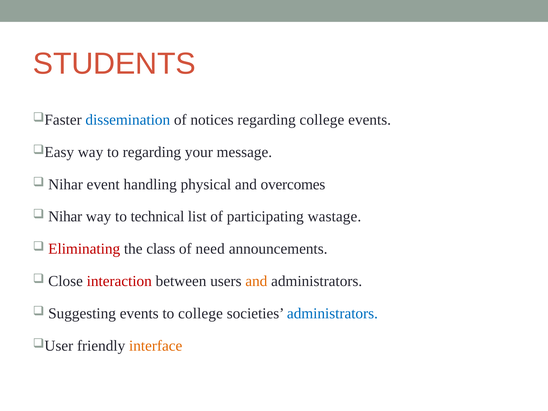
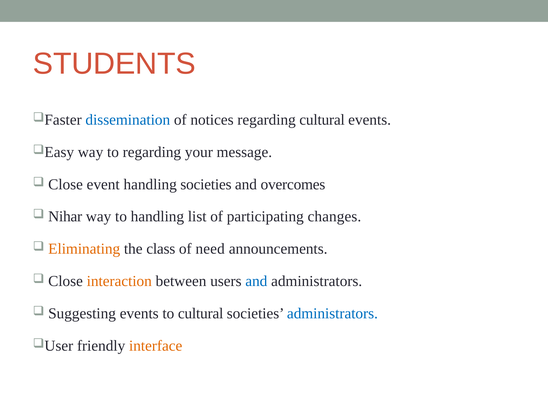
regarding college: college -> cultural
Nihar at (66, 184): Nihar -> Close
handling physical: physical -> societies
to technical: technical -> handling
wastage: wastage -> changes
Eliminating colour: red -> orange
interaction colour: red -> orange
and at (256, 281) colour: orange -> blue
to college: college -> cultural
